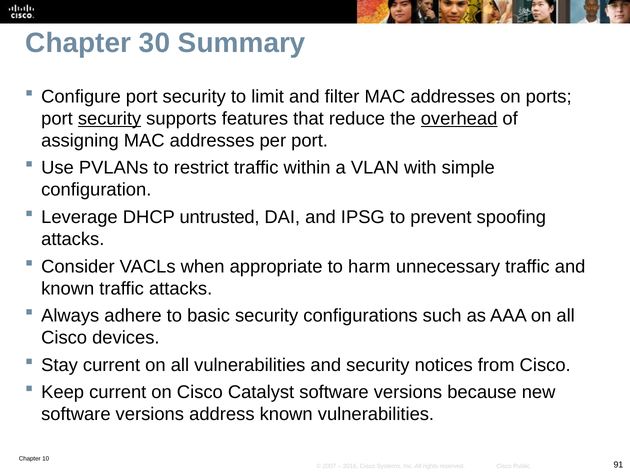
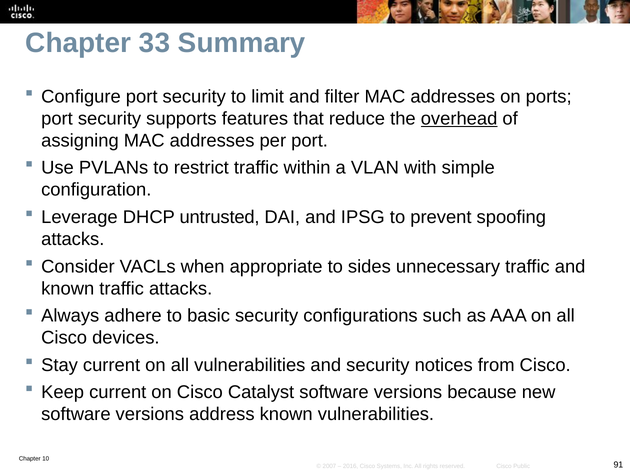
30: 30 -> 33
security at (110, 119) underline: present -> none
harm: harm -> sides
